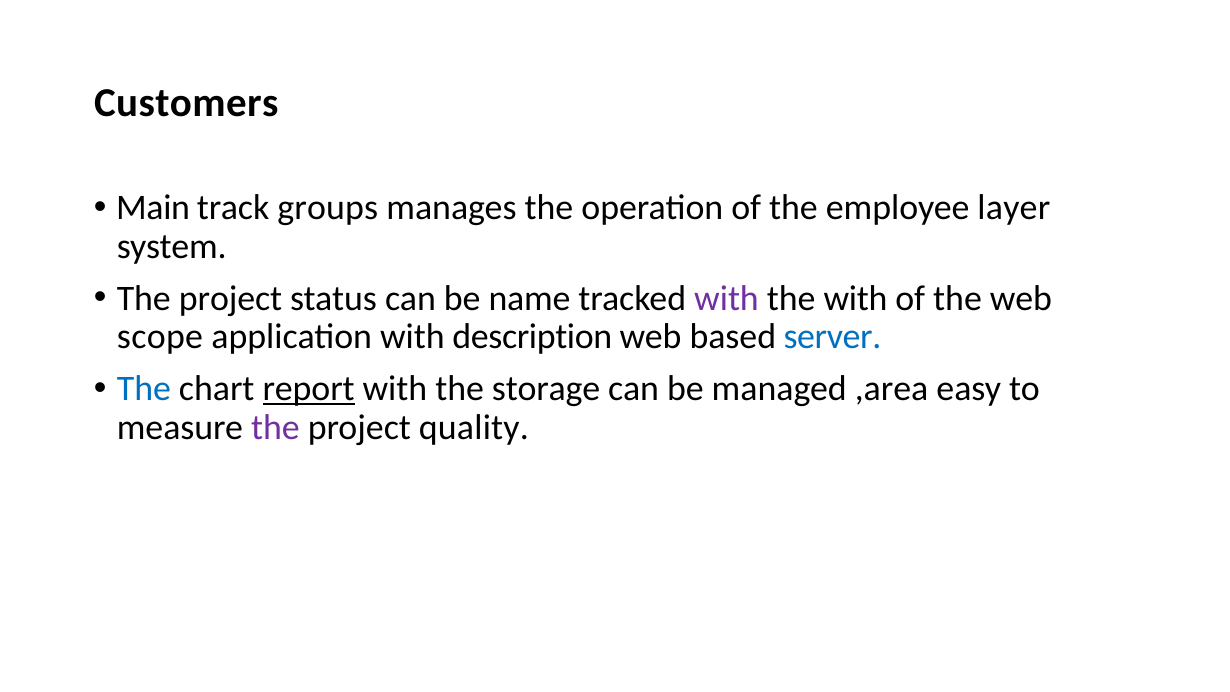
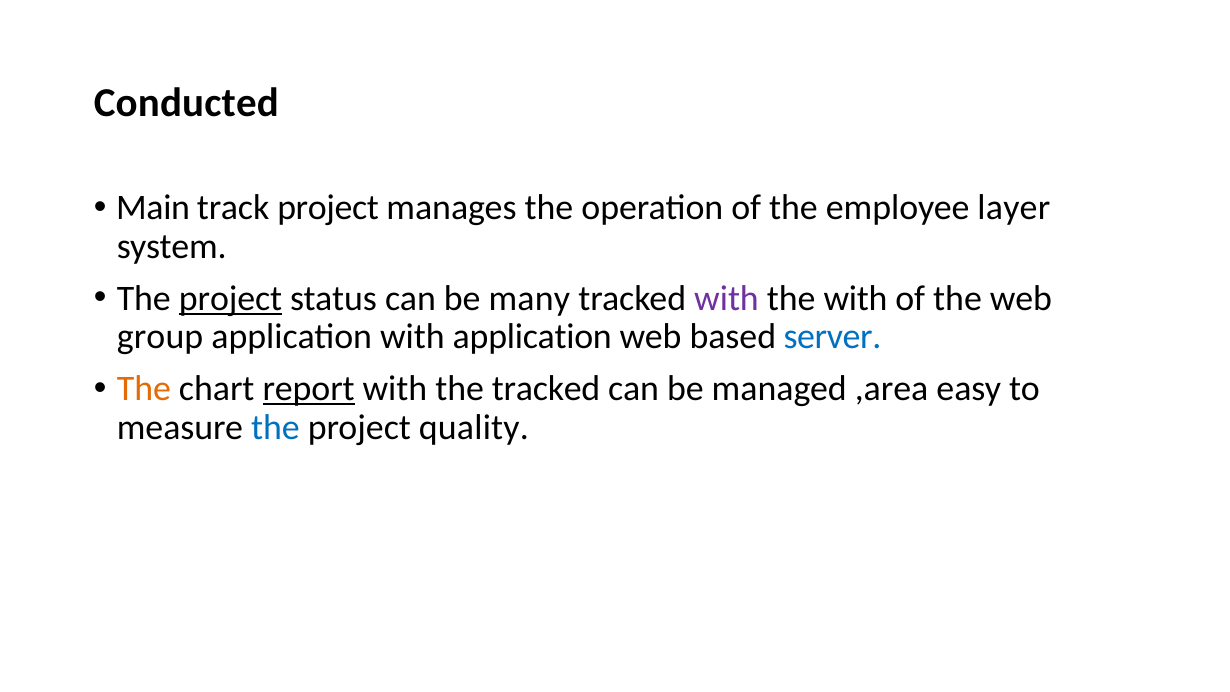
Customers: Customers -> Conducted
track groups: groups -> project
project at (231, 298) underline: none -> present
name: name -> many
scope: scope -> group
with description: description -> application
The at (144, 389) colour: blue -> orange
the storage: storage -> tracked
the at (275, 427) colour: purple -> blue
